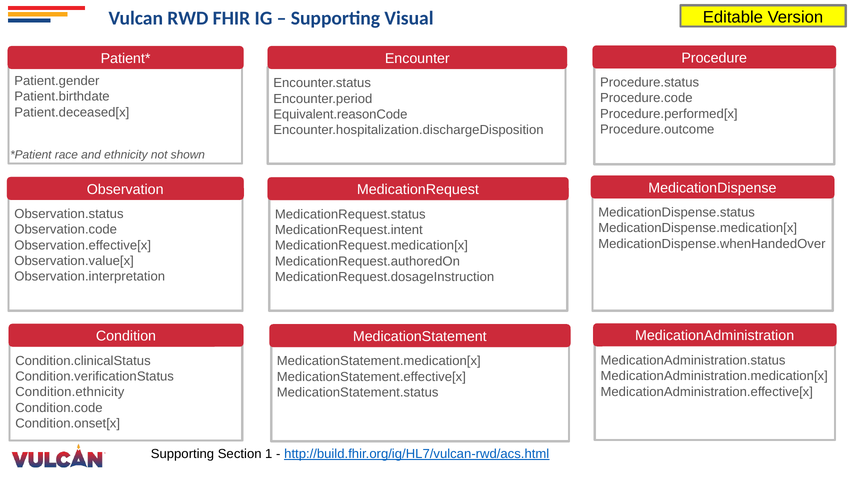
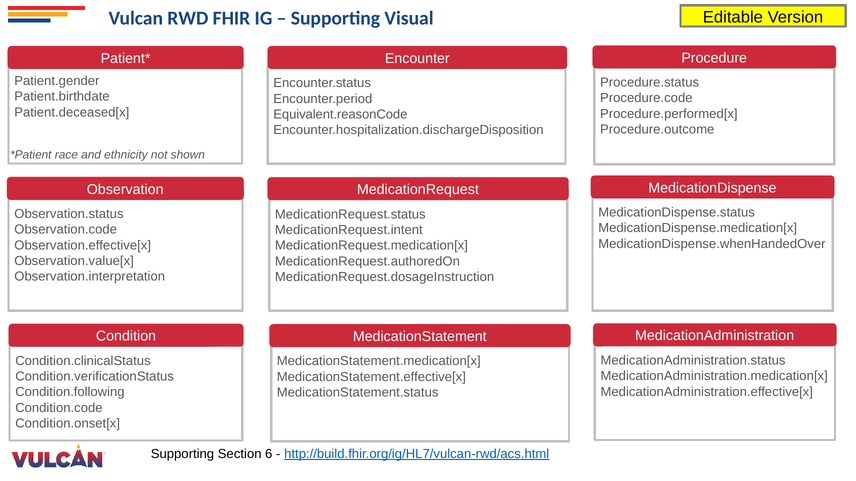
Condition.ethnicity: Condition.ethnicity -> Condition.following
1: 1 -> 6
